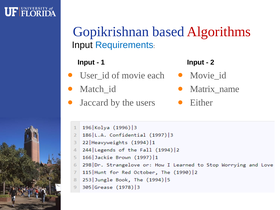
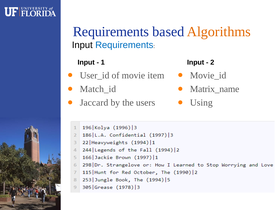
Gopikrishnan at (111, 32): Gopikrishnan -> Requirements
Algorithms colour: red -> orange
each: each -> item
Either: Either -> Using
